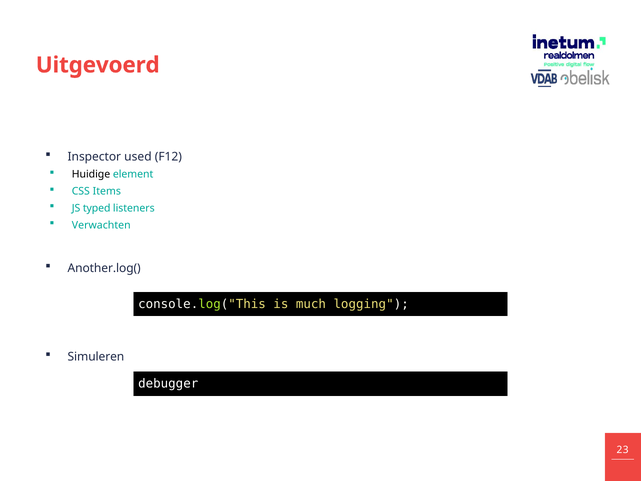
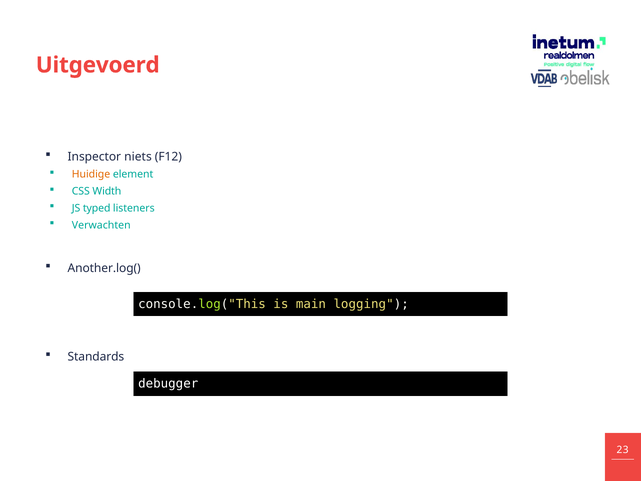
used: used -> niets
Huidige colour: black -> orange
Items: Items -> Width
much: much -> main
Simuleren: Simuleren -> Standards
